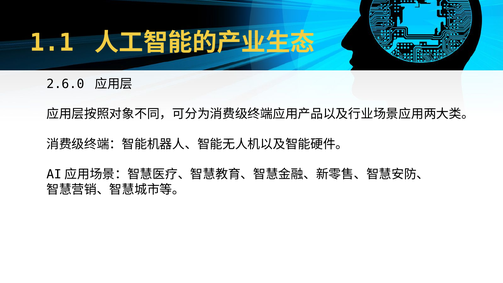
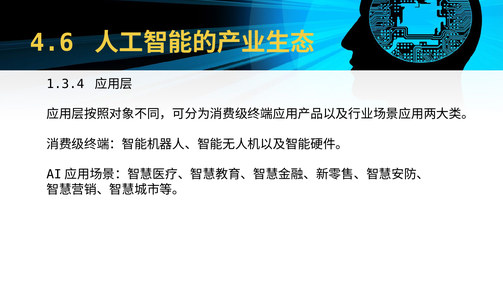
1.1: 1.1 -> 4.6
2.6.0: 2.6.0 -> 1.3.4
